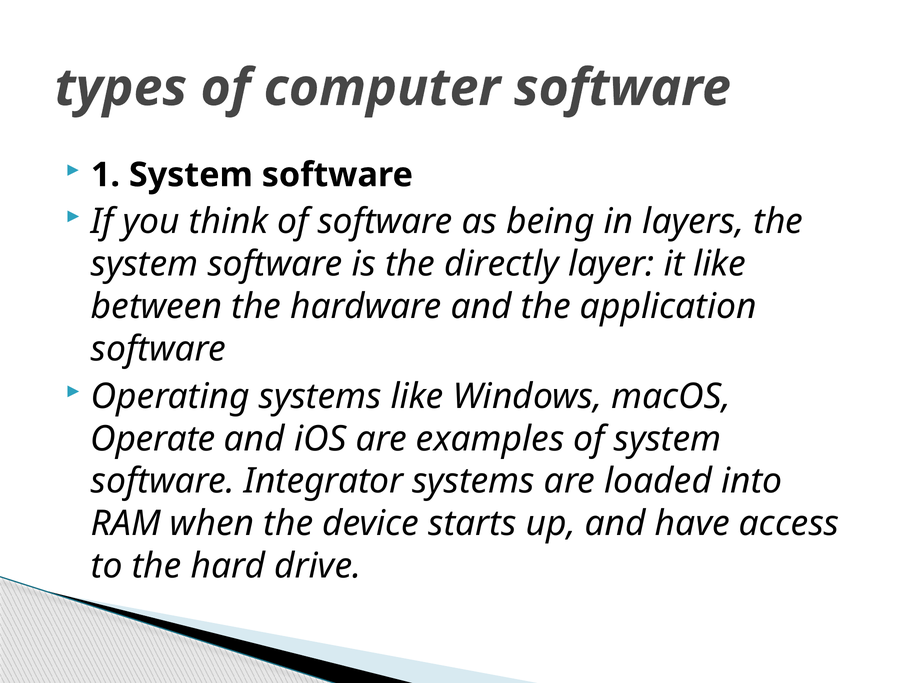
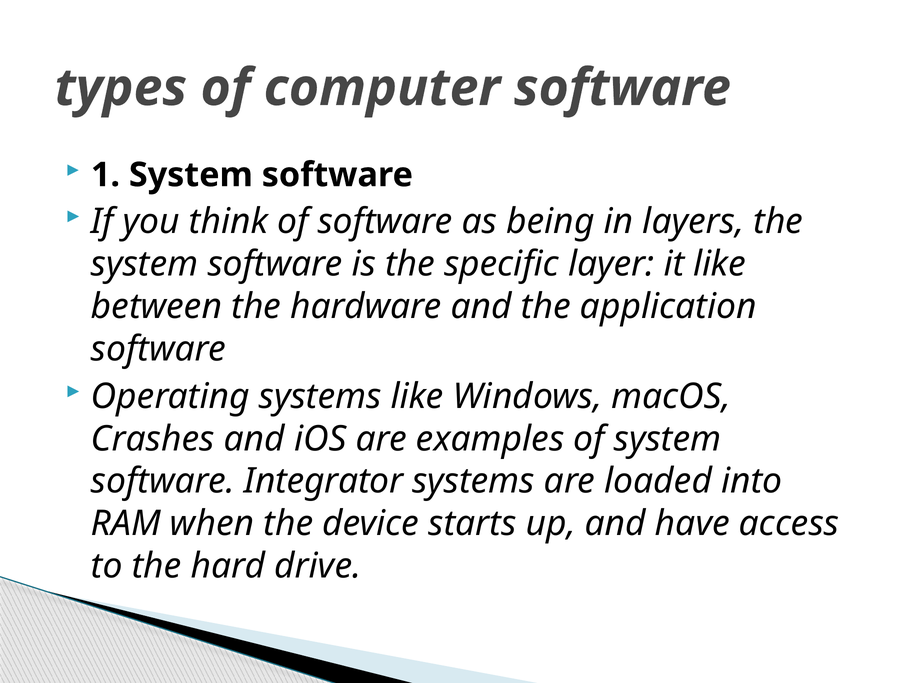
directly: directly -> specific
Operate: Operate -> Crashes
